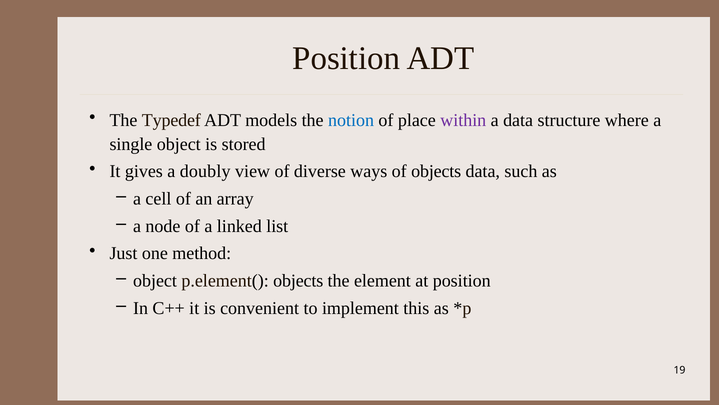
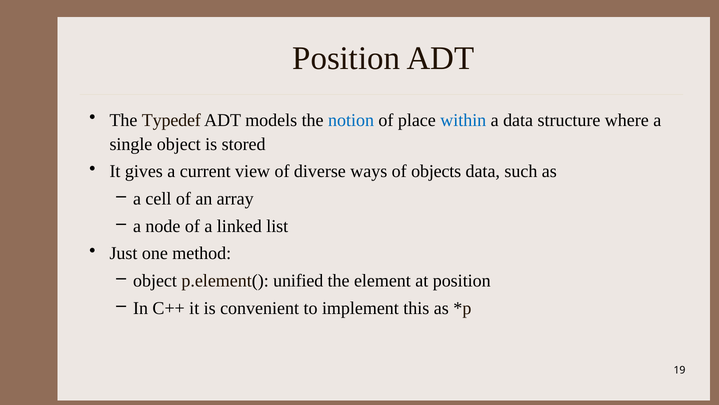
within colour: purple -> blue
doubly: doubly -> current
p.element( objects: objects -> unified
